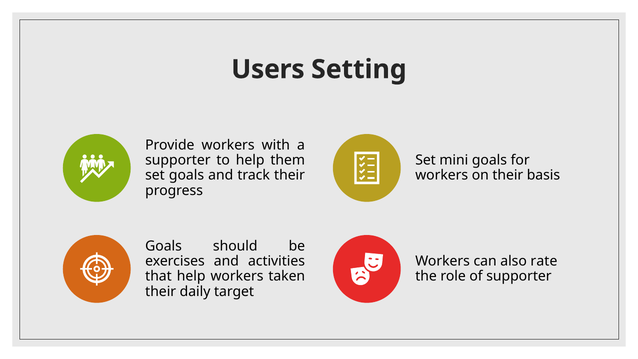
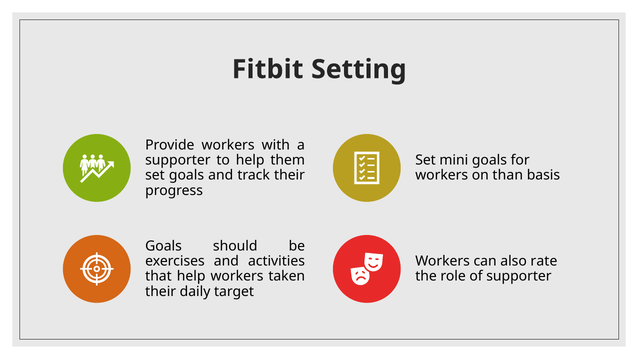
Users: Users -> Fitbit
on their: their -> than
